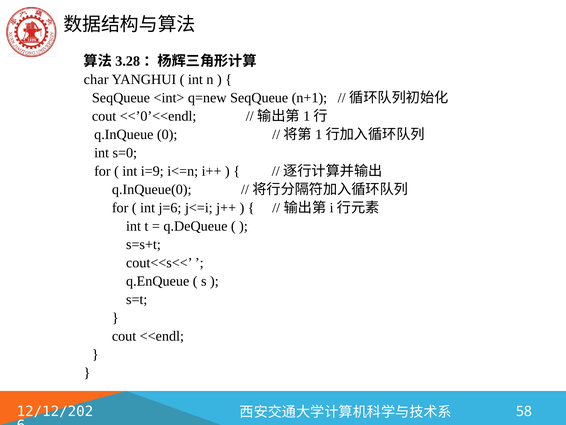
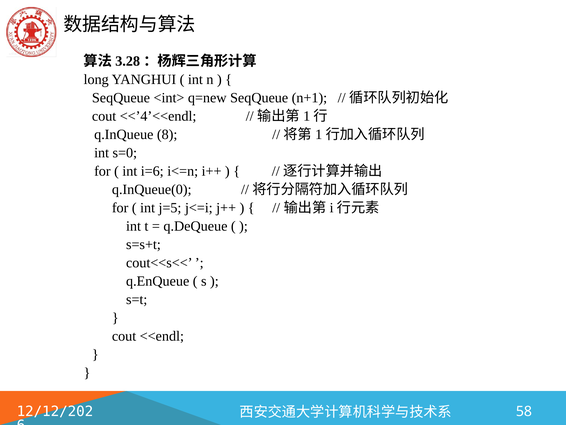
char: char -> long
<<’0’<<endl: <<’0’<<endl -> <<’4’<<endl
0: 0 -> 8
i=9: i=9 -> i=6
j=6: j=6 -> j=5
